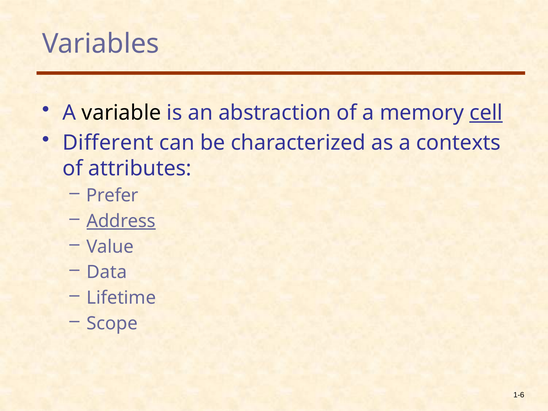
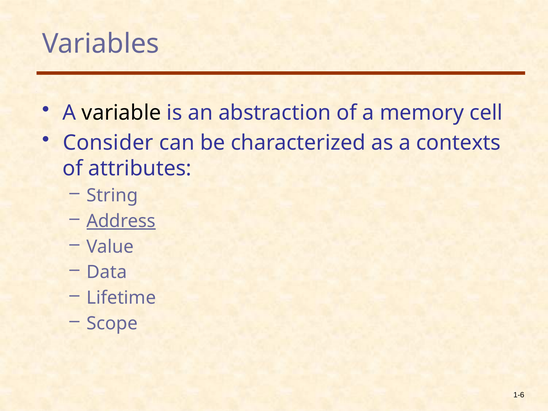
cell underline: present -> none
Different: Different -> Consider
Prefer: Prefer -> String
